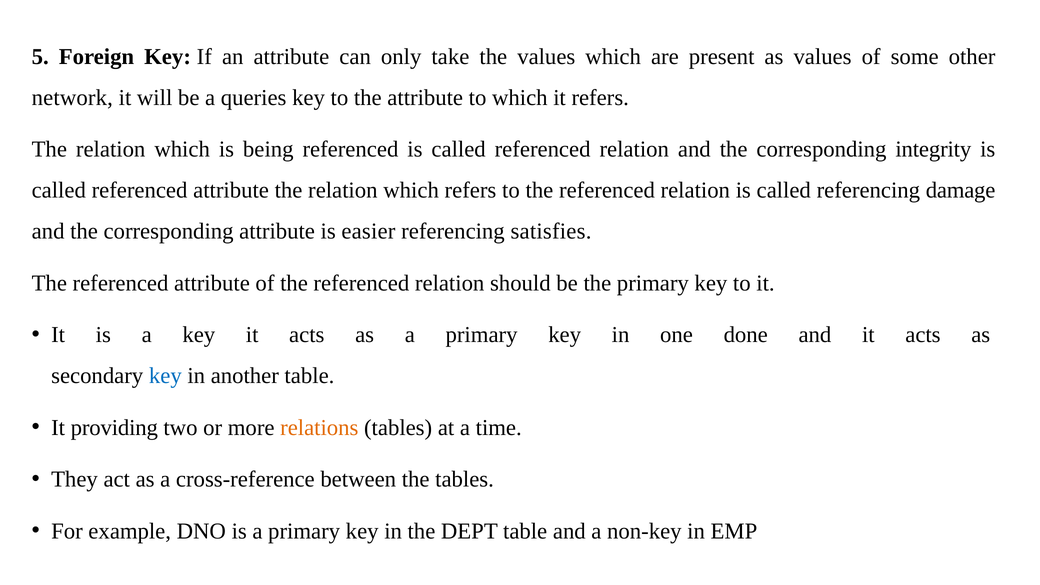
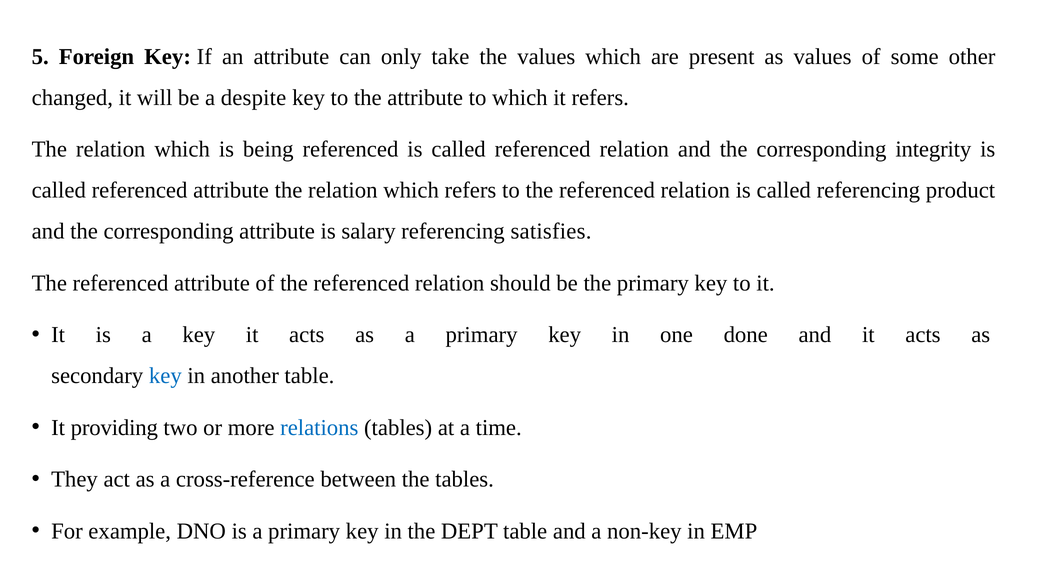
network: network -> changed
queries: queries -> despite
damage: damage -> product
easier: easier -> salary
relations colour: orange -> blue
